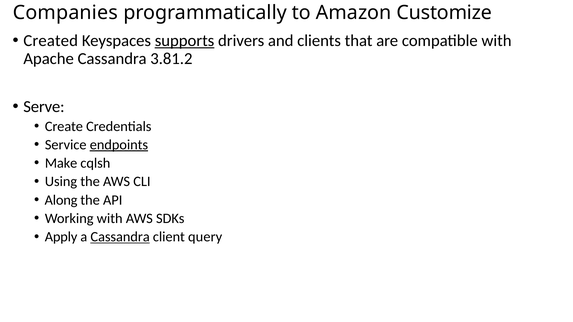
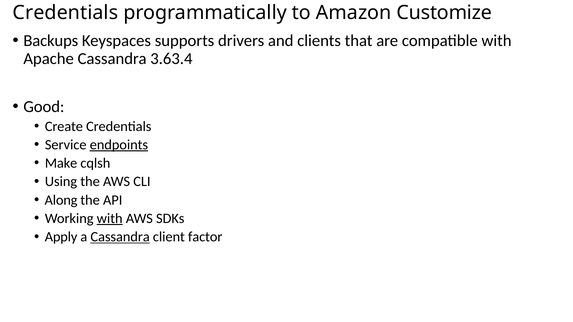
Companies at (65, 13): Companies -> Credentials
Created: Created -> Backups
supports underline: present -> none
3.81.2: 3.81.2 -> 3.63.4
Serve: Serve -> Good
with at (110, 219) underline: none -> present
query: query -> factor
